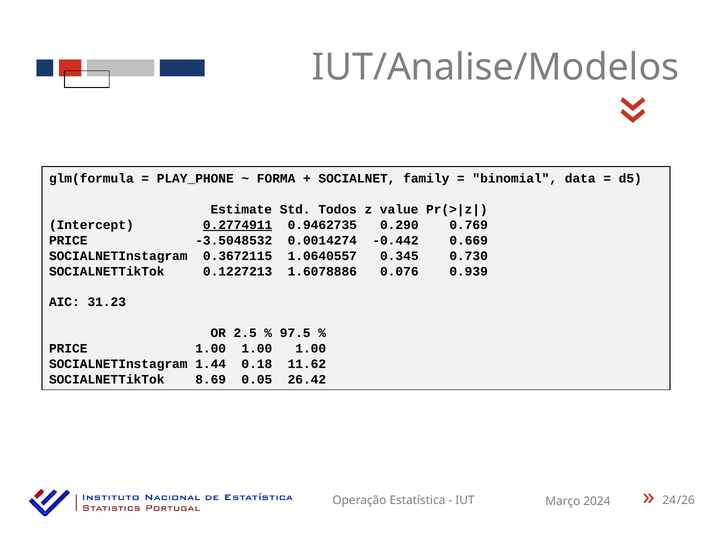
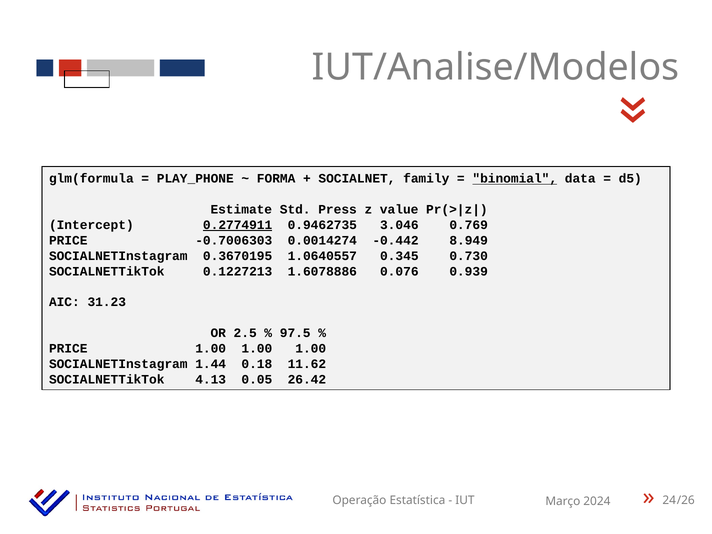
binomial underline: none -> present
Todos: Todos -> Press
0.290: 0.290 -> 3.046
-3.5048532: -3.5048532 -> -0.7006303
0.669: 0.669 -> 8.949
0.3672115: 0.3672115 -> 0.3670195
8.69: 8.69 -> 4.13
